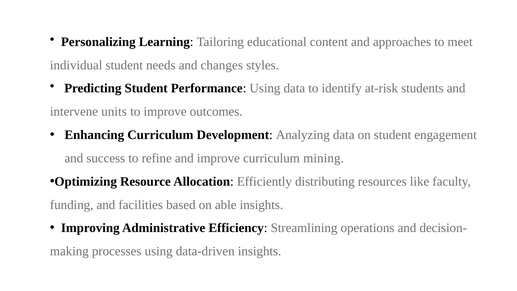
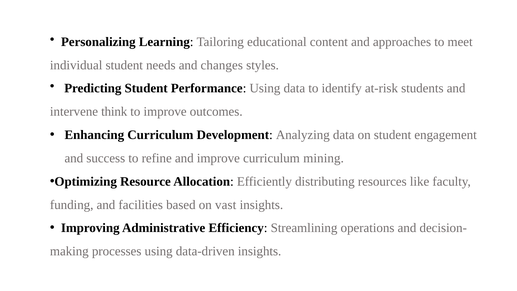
units: units -> think
able: able -> vast
